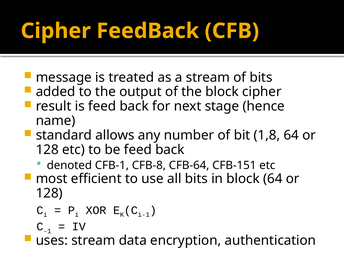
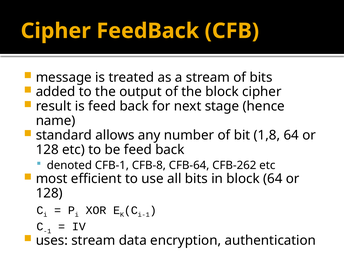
CFB-151: CFB-151 -> CFB-262
